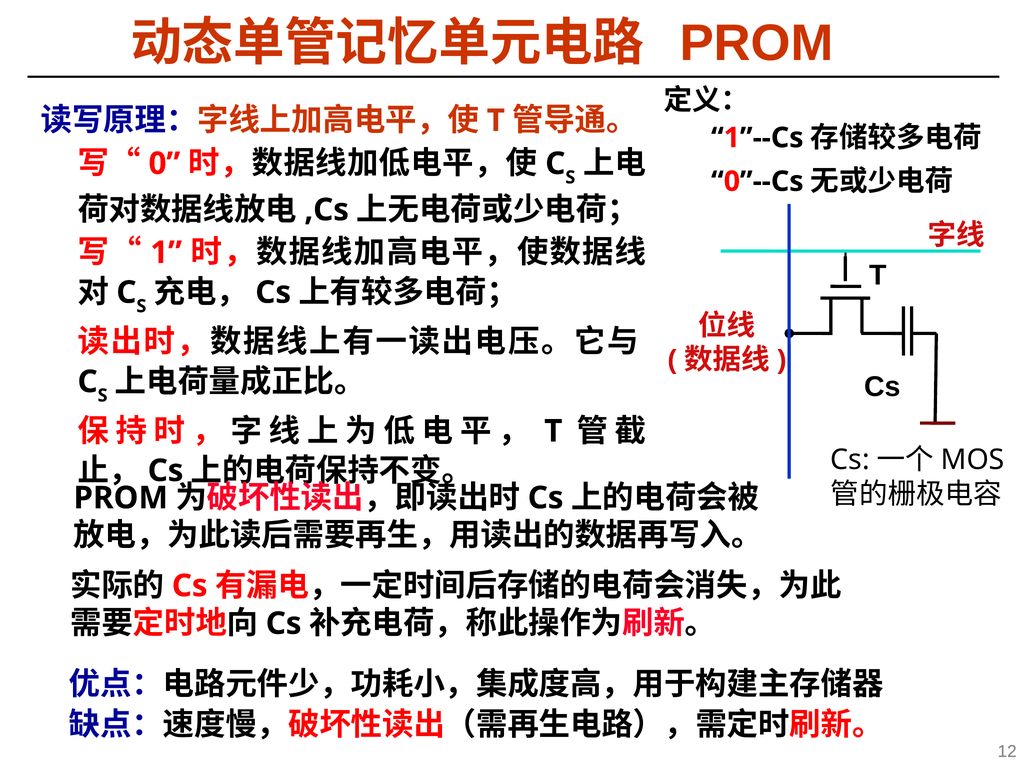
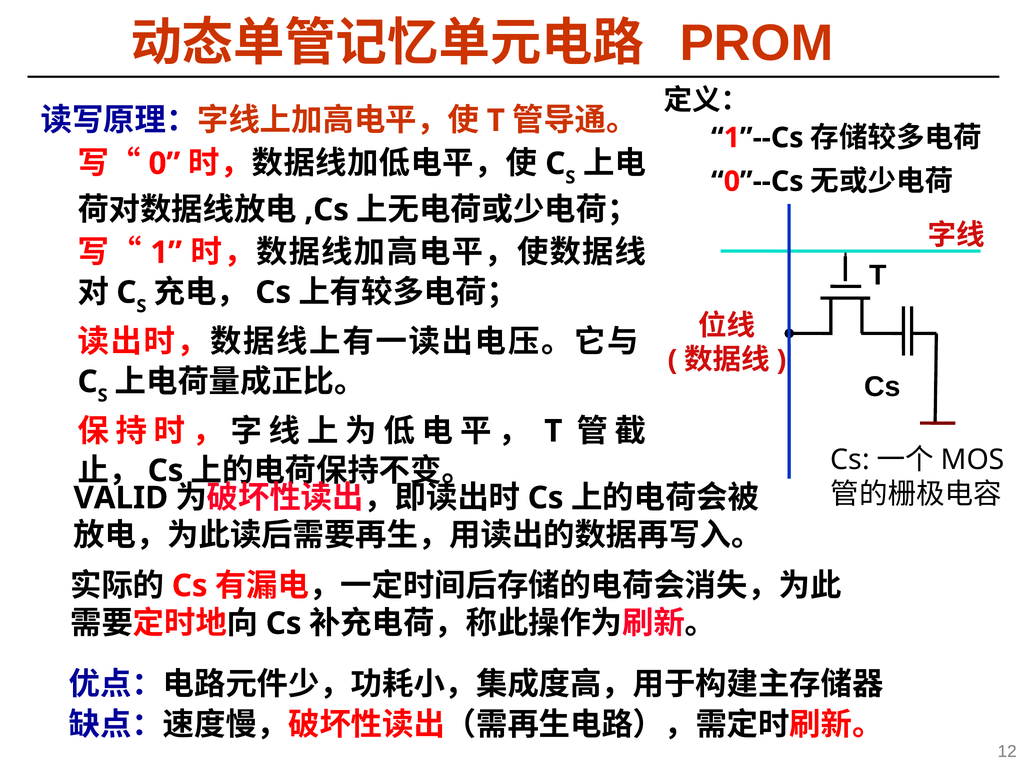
PROM at (121, 497): PROM -> VALID
